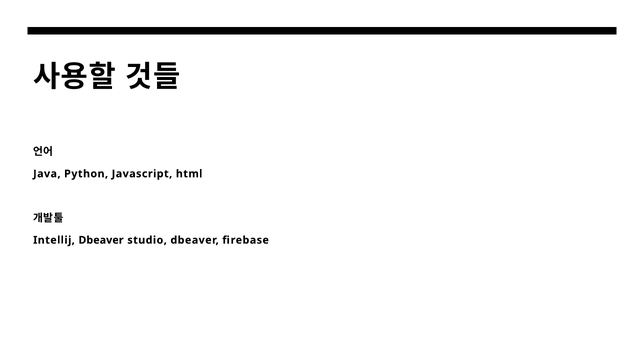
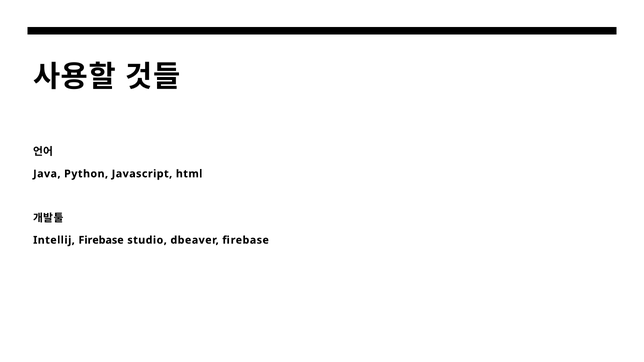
Intellij Dbeaver: Dbeaver -> Firebase
